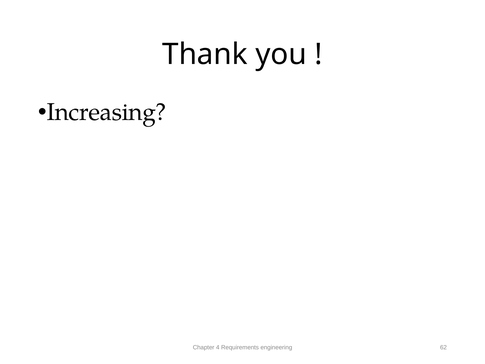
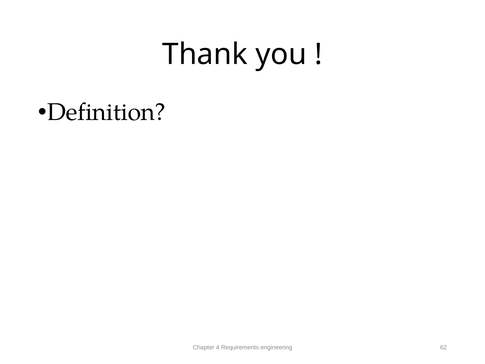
Increasing: Increasing -> Definition
